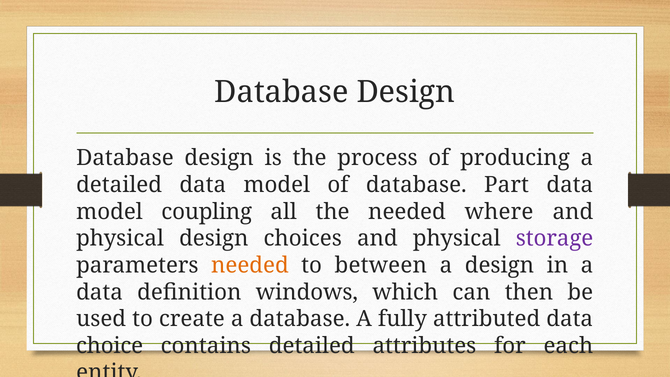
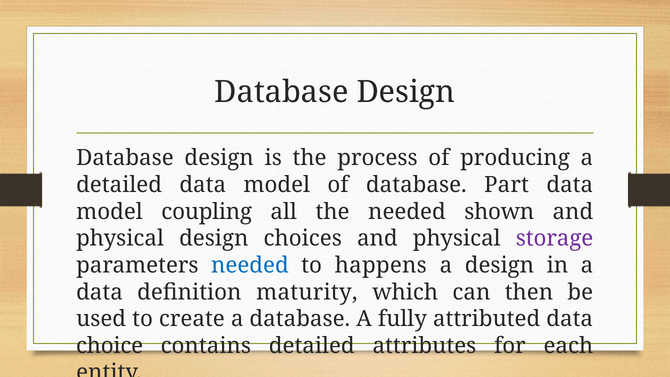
where: where -> shown
needed at (250, 265) colour: orange -> blue
between: between -> happens
windows: windows -> maturity
